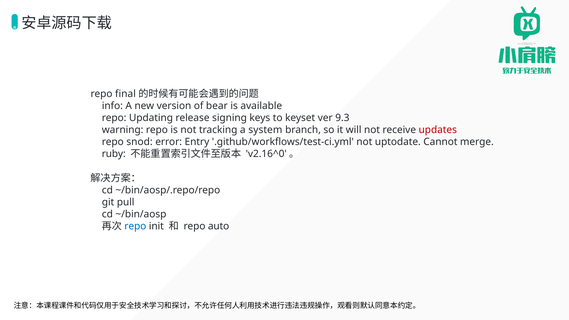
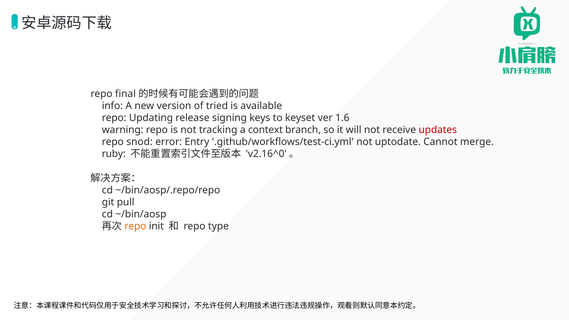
bear: bear -> tried
9.3: 9.3 -> 1.6
system: system -> context
repo at (135, 226) colour: blue -> orange
auto: auto -> type
